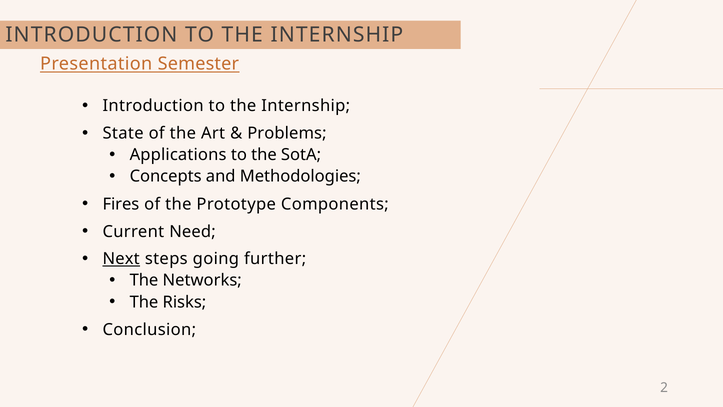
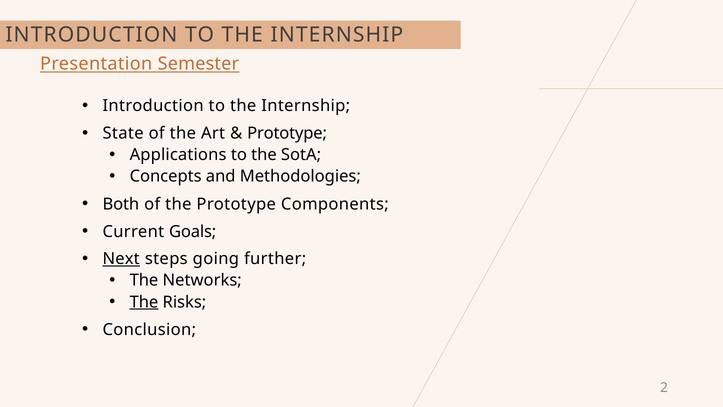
Problems at (287, 133): Problems -> Prototype
Fires: Fires -> Both
Need: Need -> Goals
The at (144, 302) underline: none -> present
